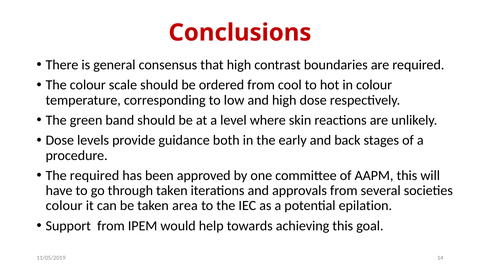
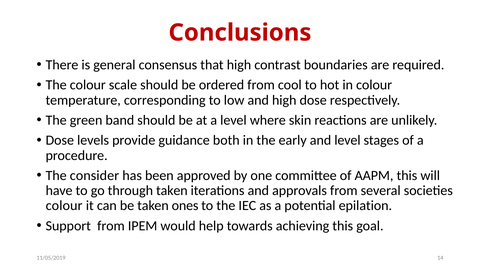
and back: back -> level
The required: required -> consider
area: area -> ones
